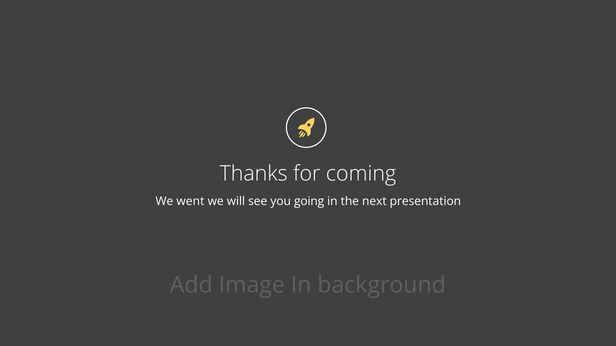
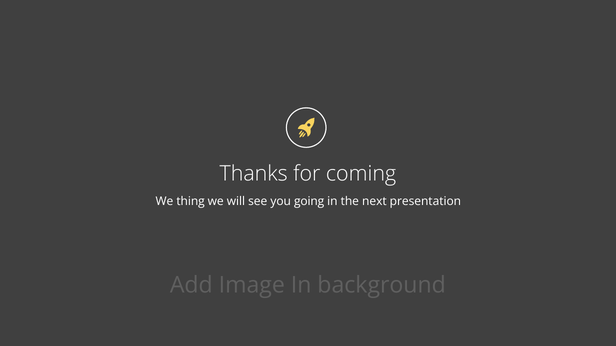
went: went -> thing
